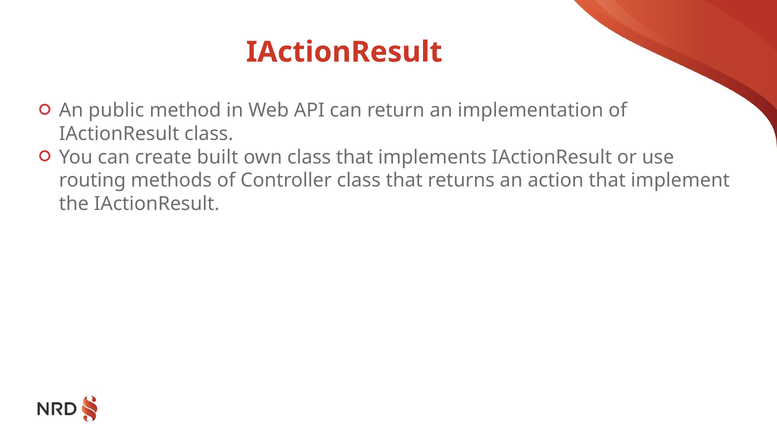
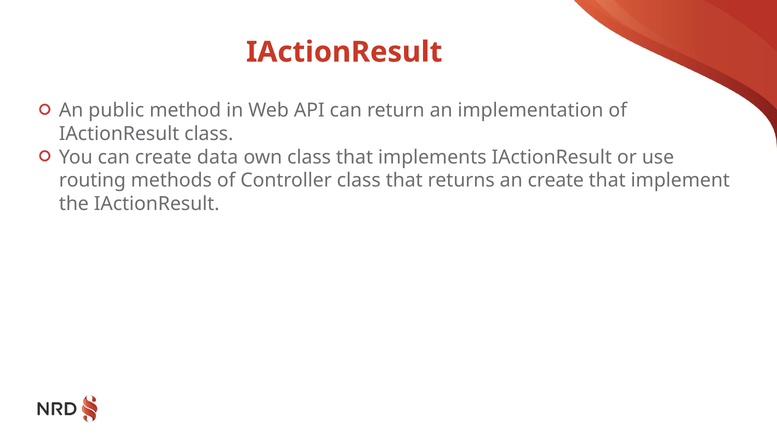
built: built -> data
an action: action -> create
